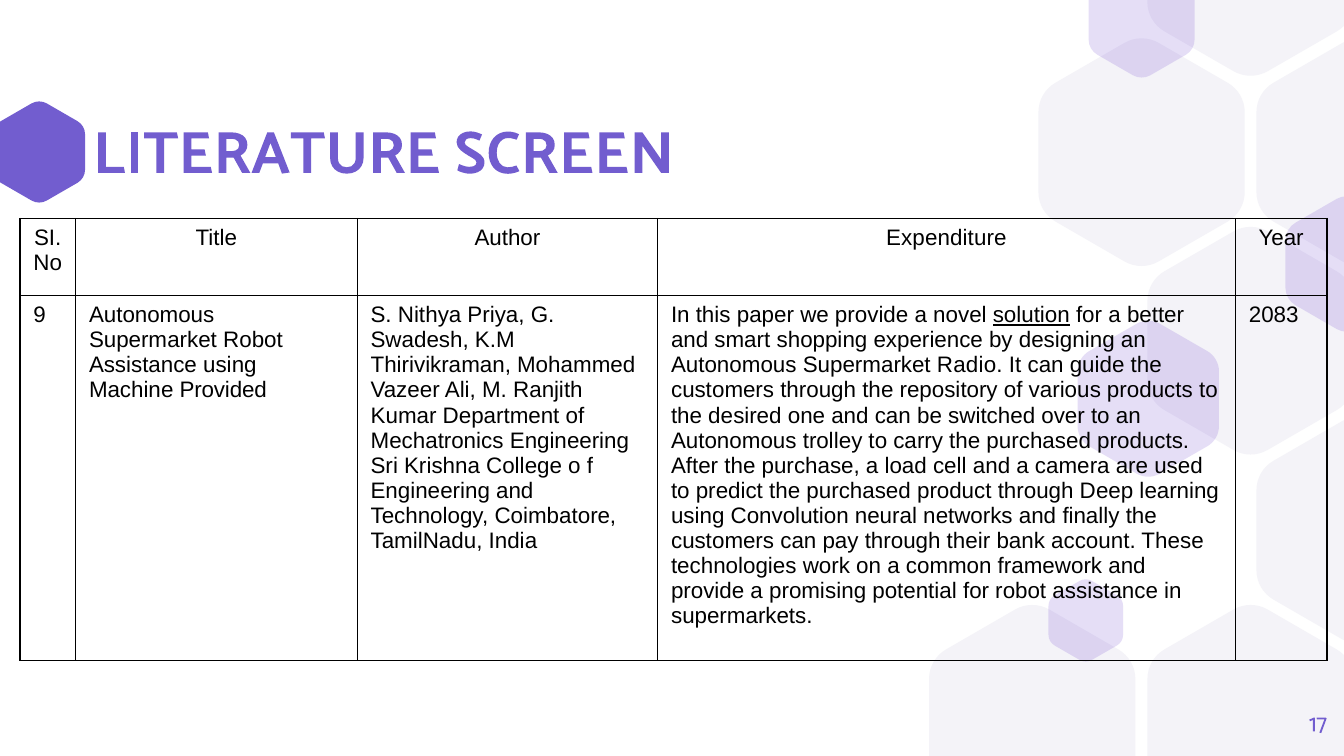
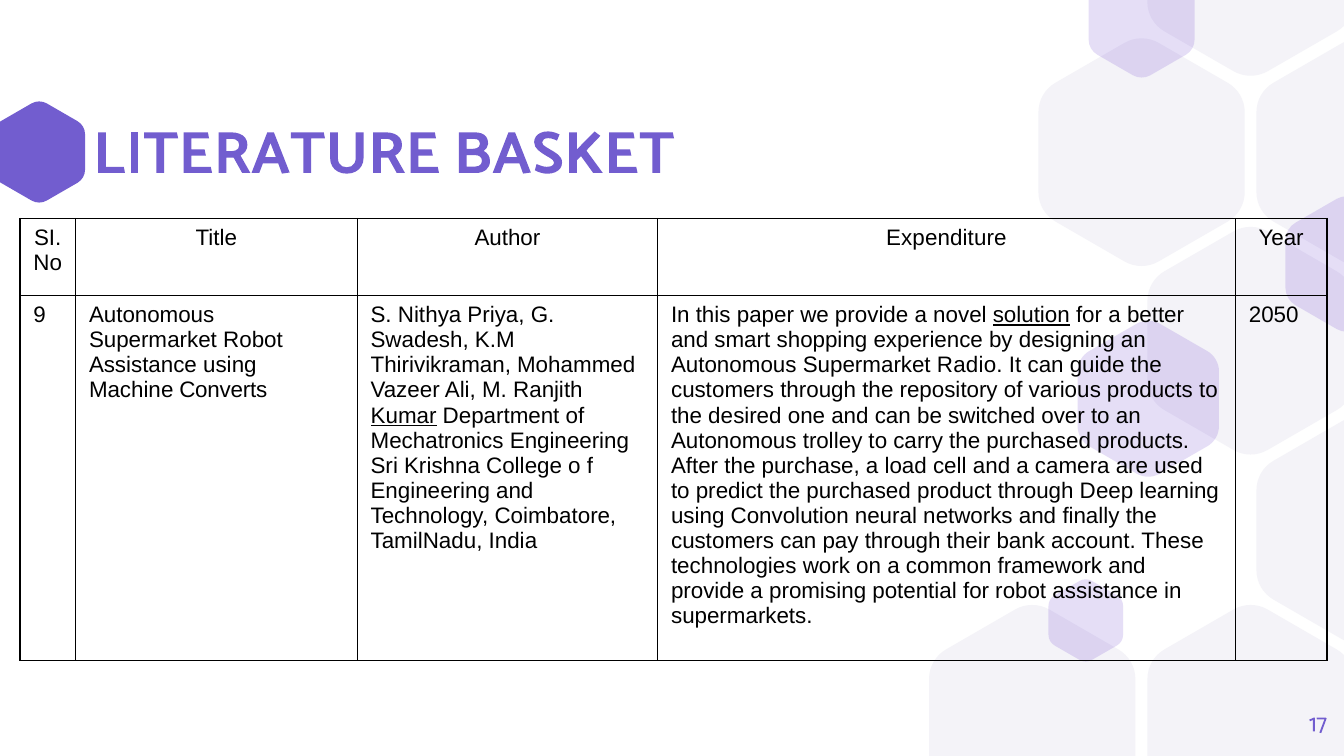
SCREEN: SCREEN -> BASKET
2083: 2083 -> 2050
Provided: Provided -> Converts
Kumar underline: none -> present
